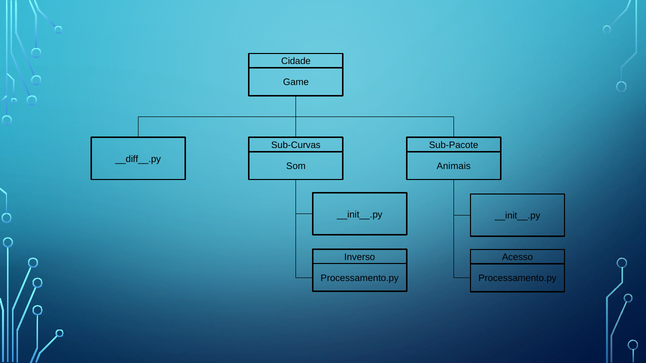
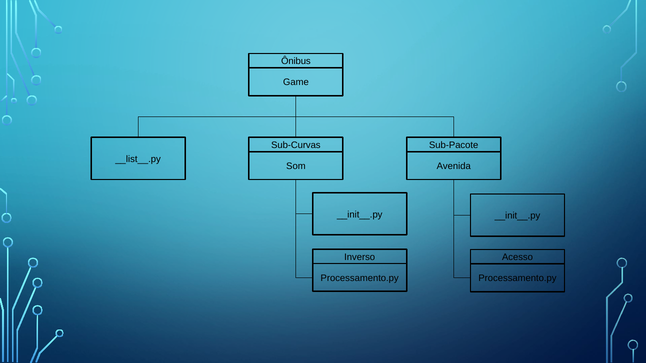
Cidade: Cidade -> Ônibus
__diff__.py: __diff__.py -> __list__.py
Animais: Animais -> Avenida
